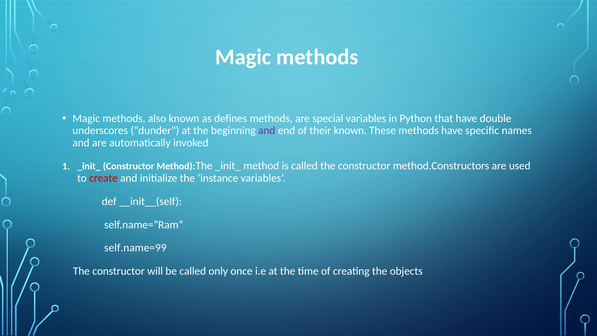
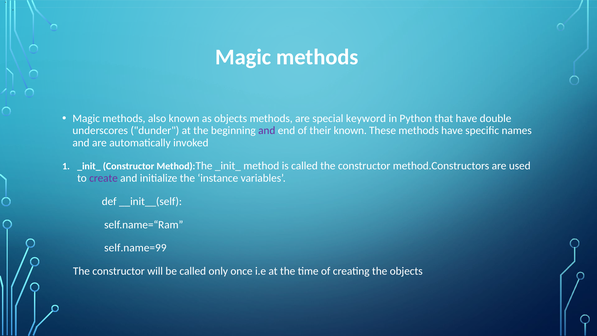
as defines: defines -> objects
special variables: variables -> keyword
create colour: red -> purple
